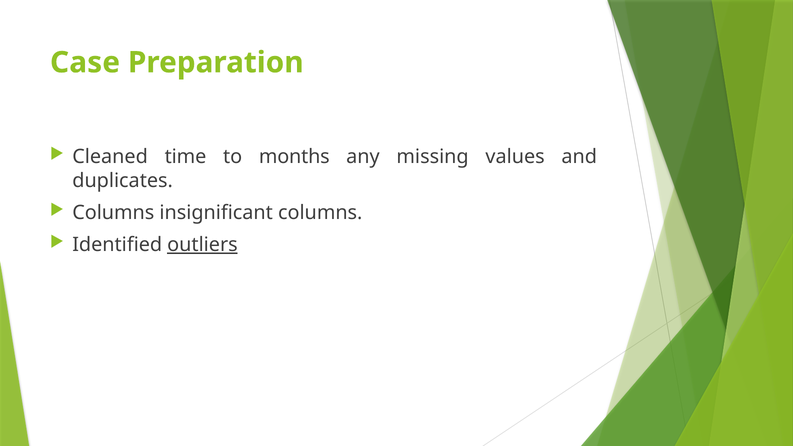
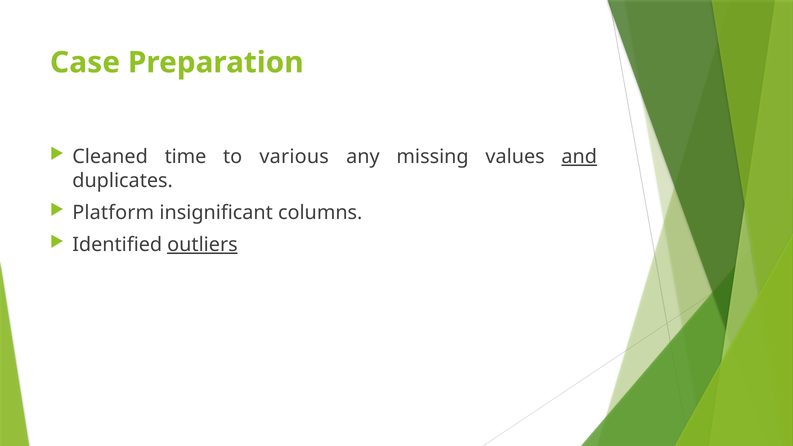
months: months -> various
and underline: none -> present
Columns at (113, 213): Columns -> Platform
